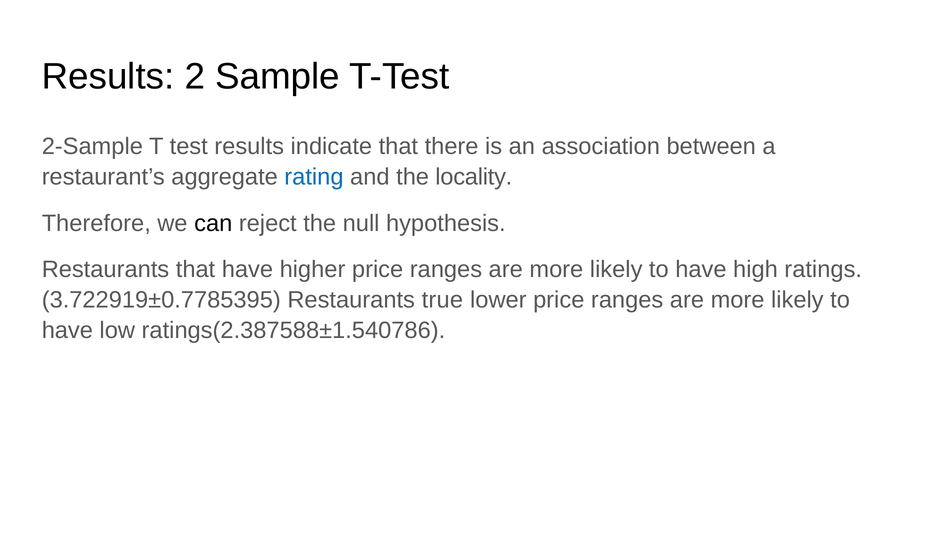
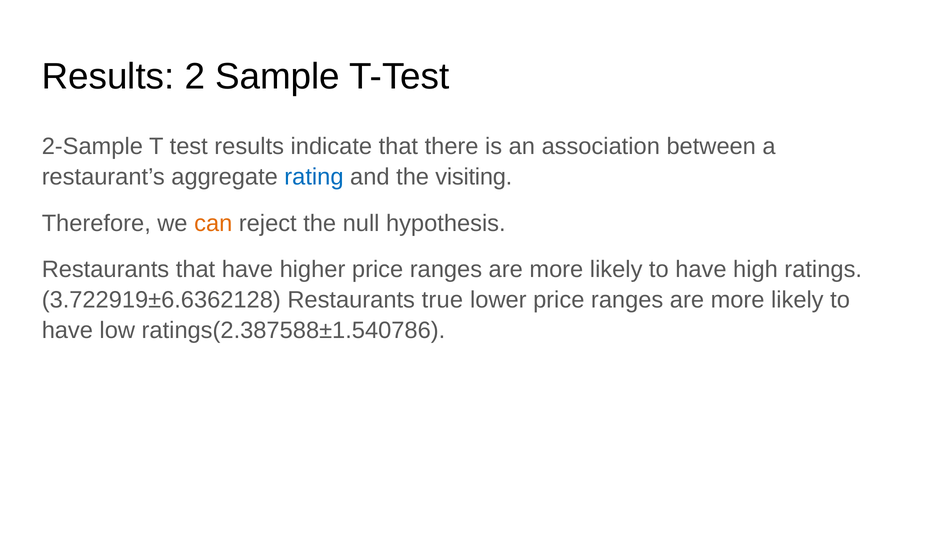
locality: locality -> visiting
can colour: black -> orange
3.722919±0.7785395: 3.722919±0.7785395 -> 3.722919±6.6362128
